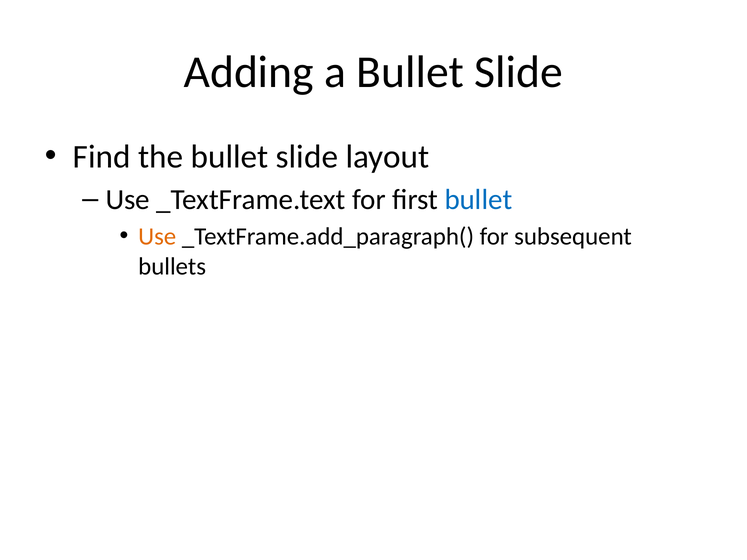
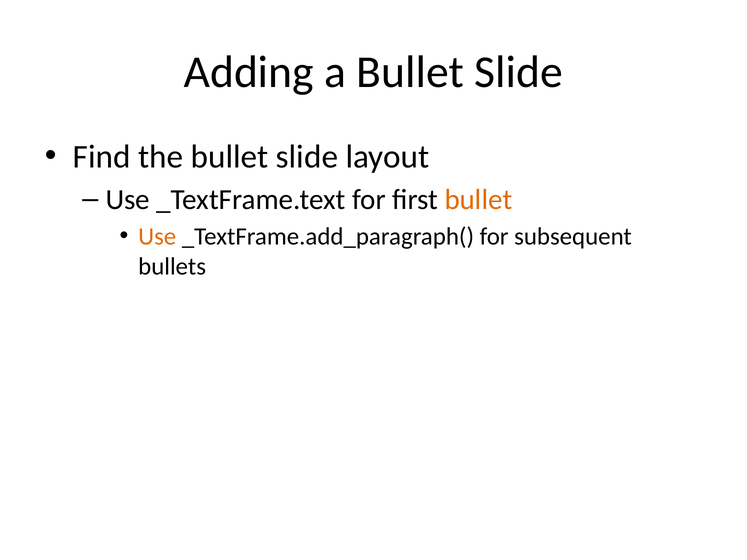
bullet at (478, 200) colour: blue -> orange
